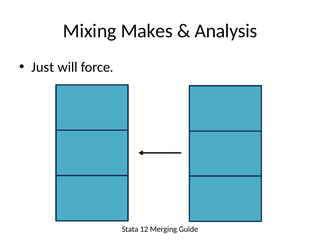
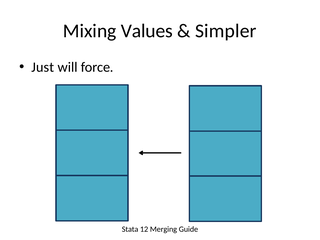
Makes: Makes -> Values
Analysis: Analysis -> Simpler
